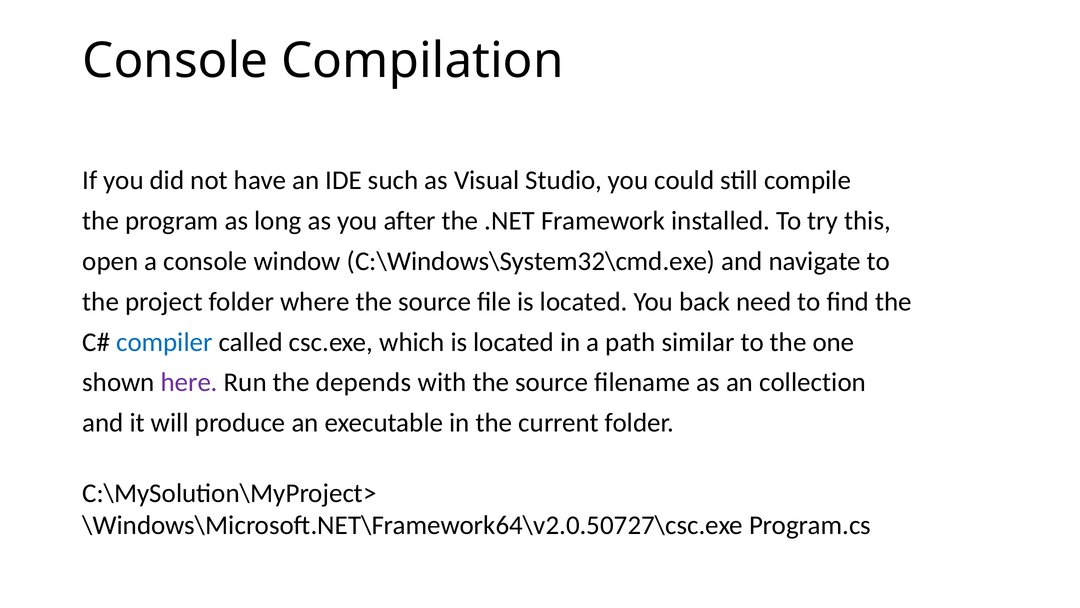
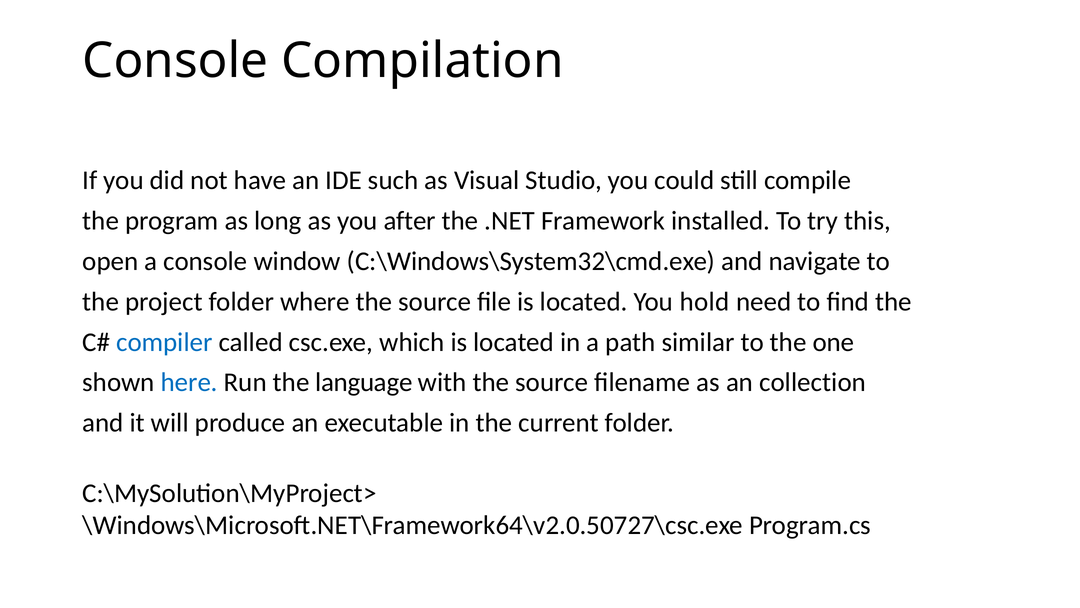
back: back -> hold
here colour: purple -> blue
depends: depends -> language
